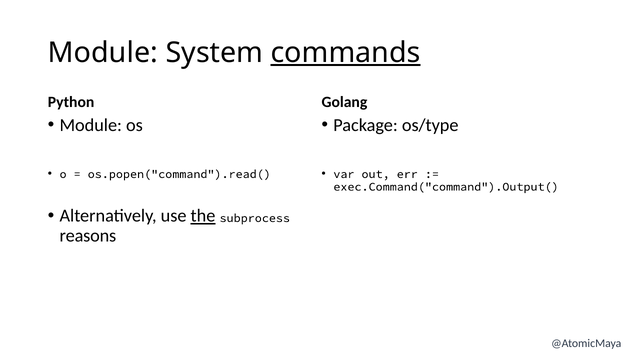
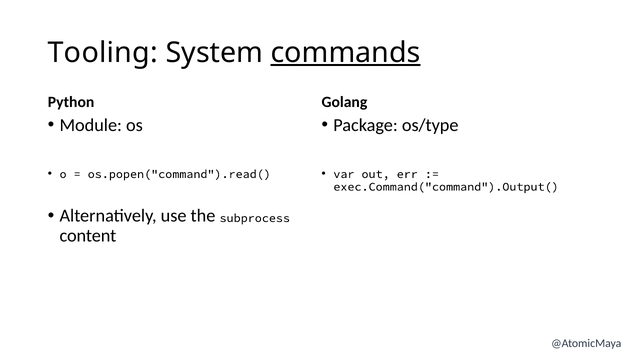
Module at (103, 53): Module -> Tooling
the underline: present -> none
reasons: reasons -> content
